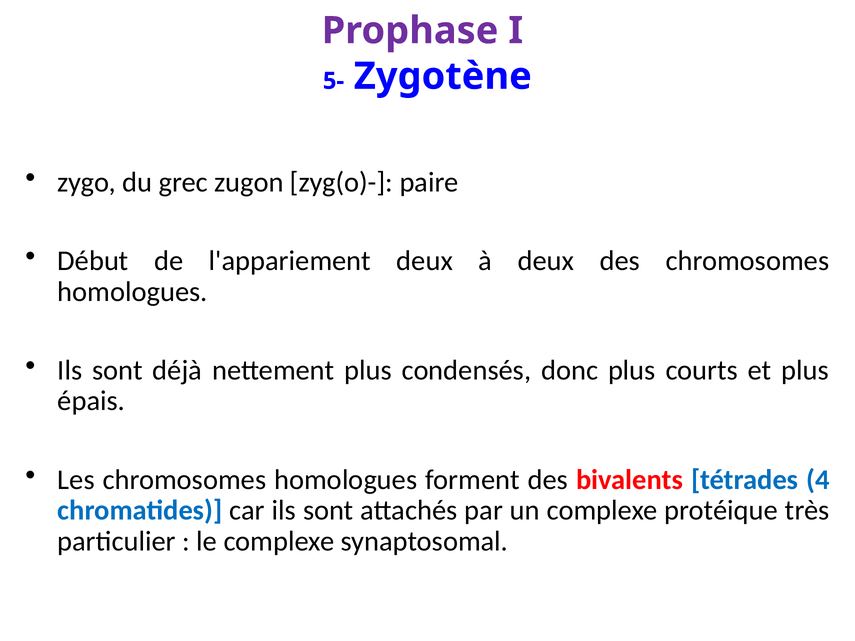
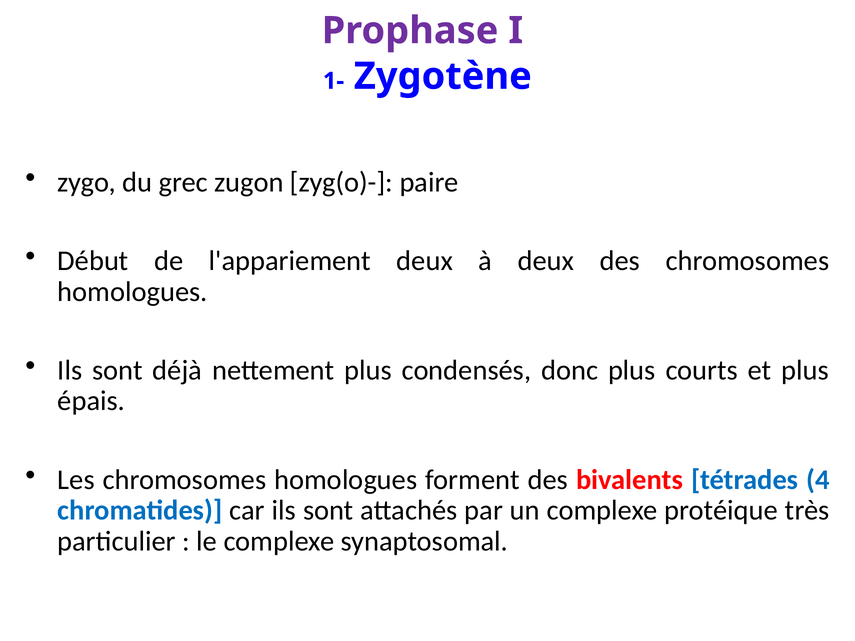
5-: 5- -> 1-
